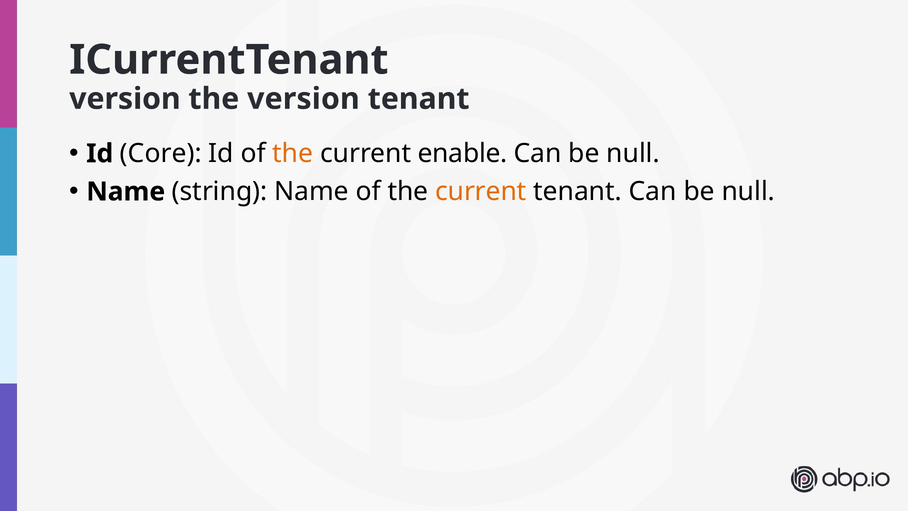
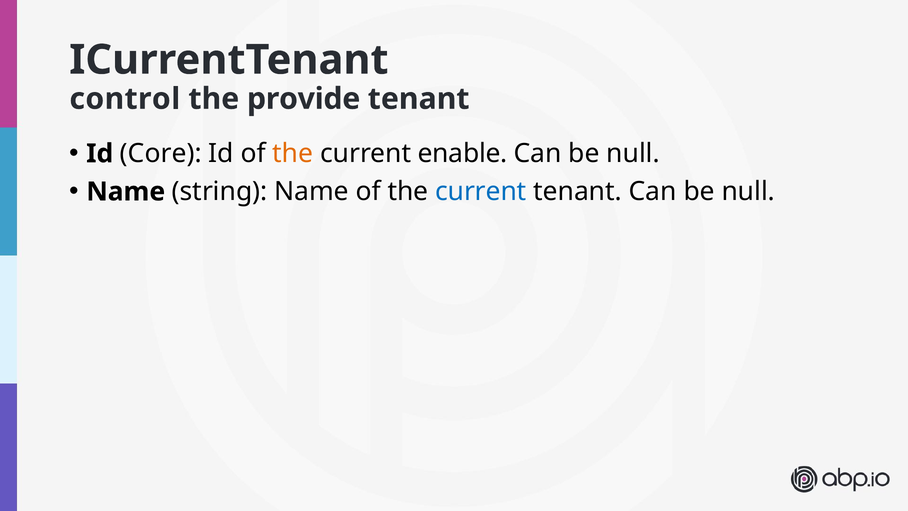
version at (125, 99): version -> control
the version: version -> provide
current at (481, 192) colour: orange -> blue
